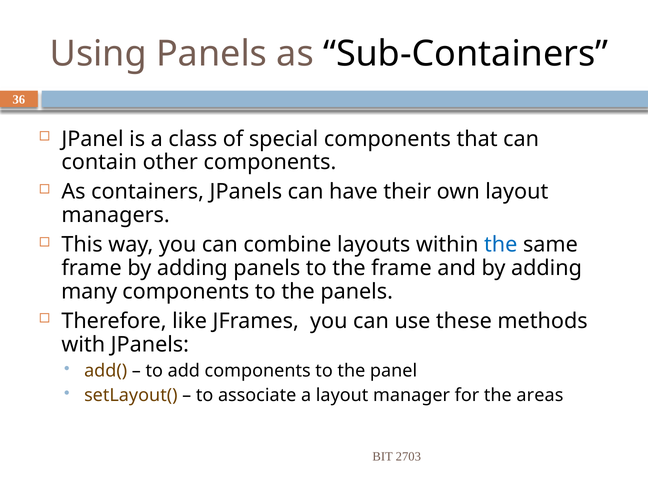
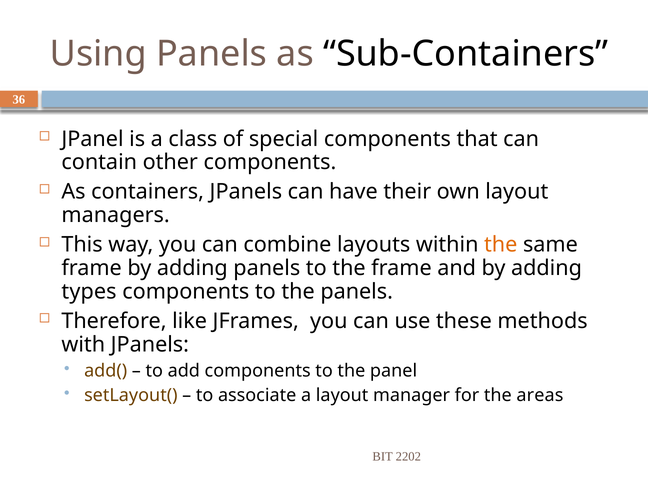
the at (501, 245) colour: blue -> orange
many: many -> types
2703: 2703 -> 2202
